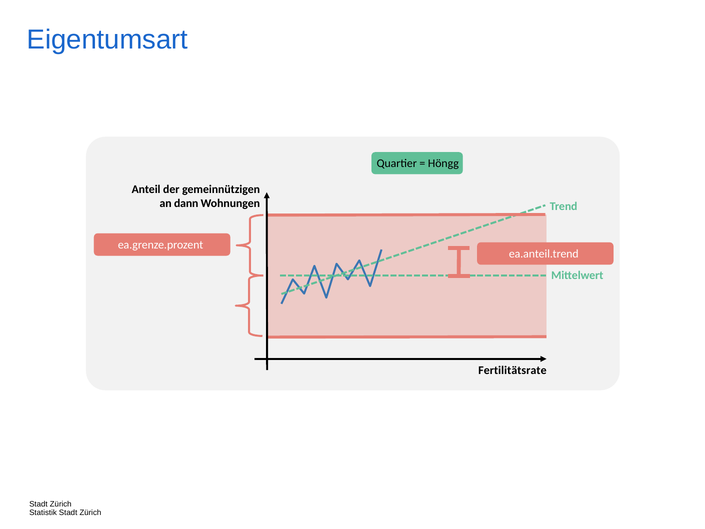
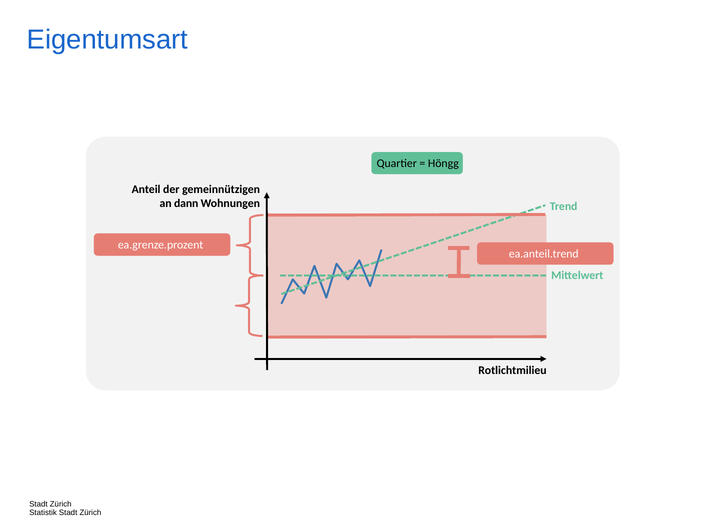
Fertilitätsrate: Fertilitätsrate -> Rotlichtmilieu
